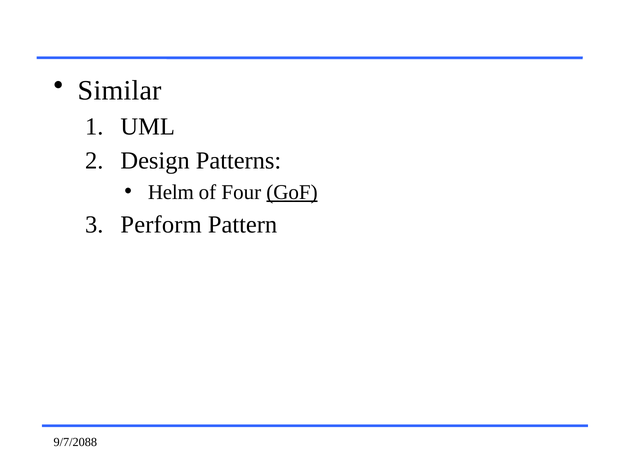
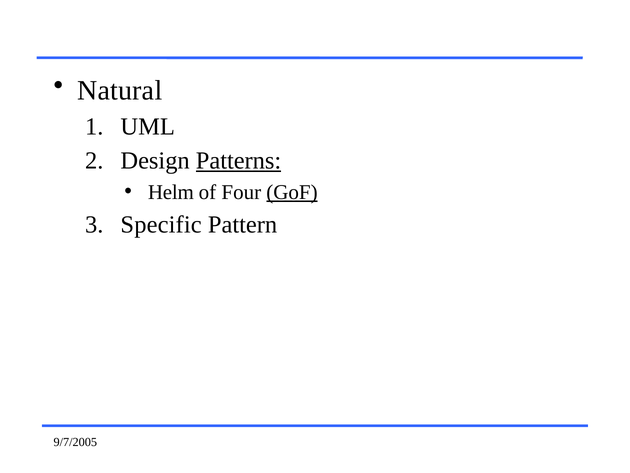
Similar: Similar -> Natural
Patterns underline: none -> present
Perform: Perform -> Specific
9/7/2088: 9/7/2088 -> 9/7/2005
